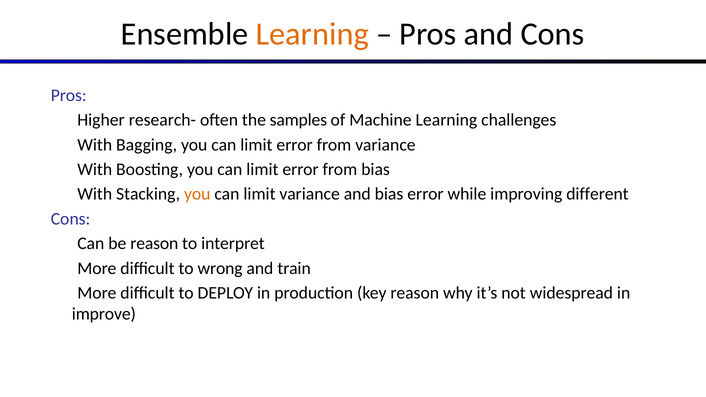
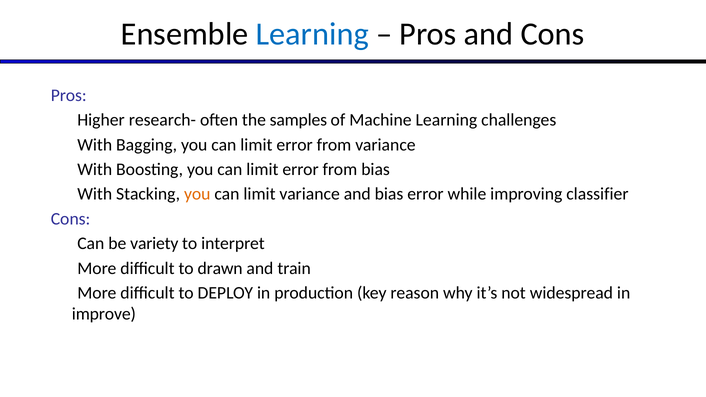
Learning at (312, 34) colour: orange -> blue
different: different -> classifier
be reason: reason -> variety
wrong: wrong -> drawn
